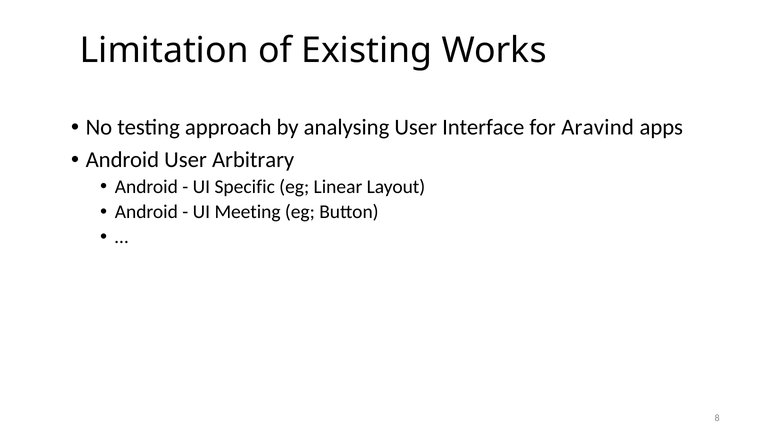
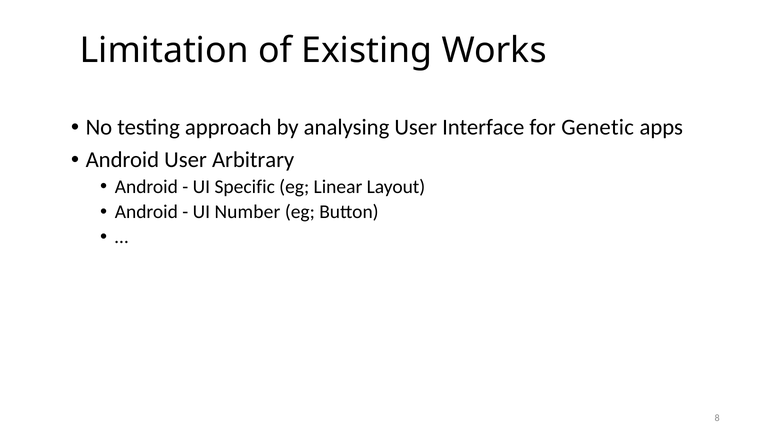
Aravind: Aravind -> Genetic
Meeting: Meeting -> Number
